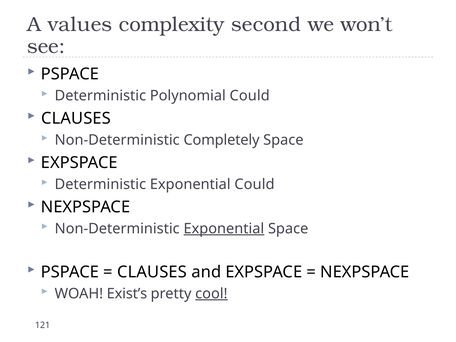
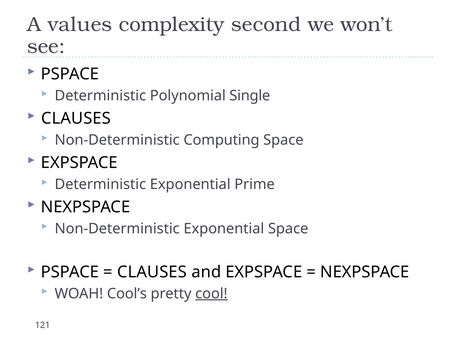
Polynomial Could: Could -> Single
Completely: Completely -> Computing
Exponential Could: Could -> Prime
Exponential at (224, 229) underline: present -> none
Exist’s: Exist’s -> Cool’s
